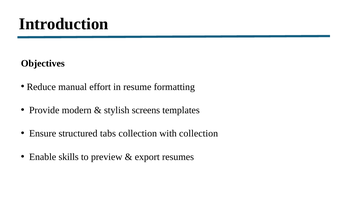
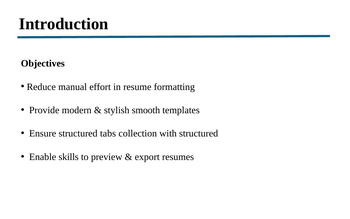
screens: screens -> smooth
with collection: collection -> structured
